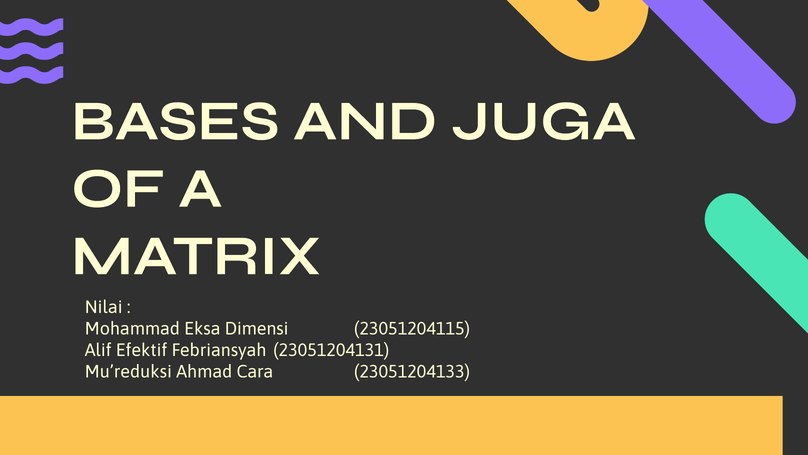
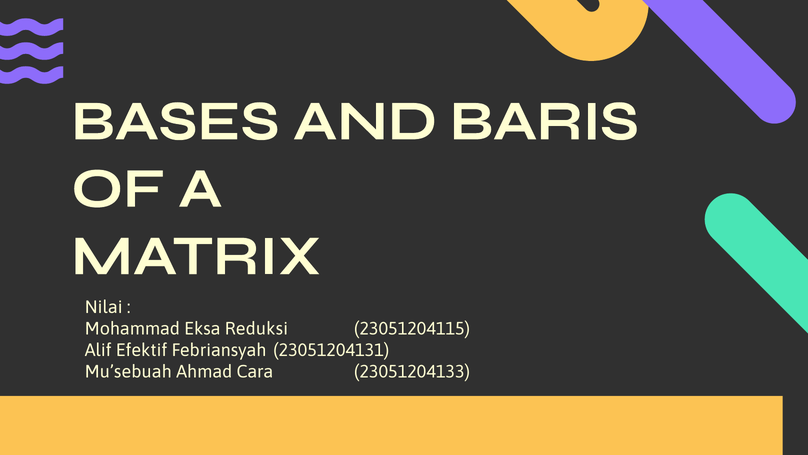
JUGA: JUGA -> BARIS
Dimensi: Dimensi -> Reduksi
Mu’reduksi: Mu’reduksi -> Mu’sebuah
